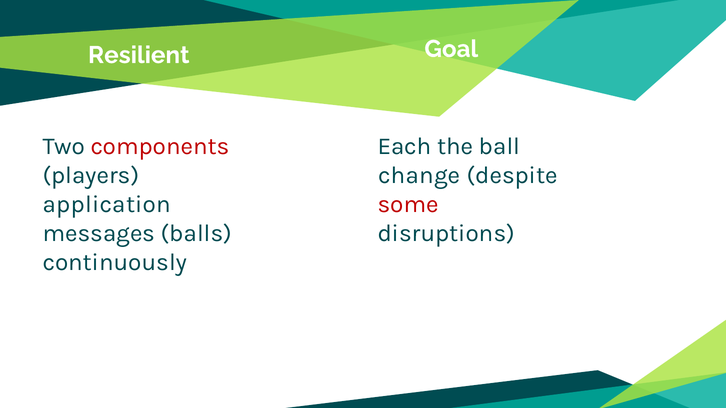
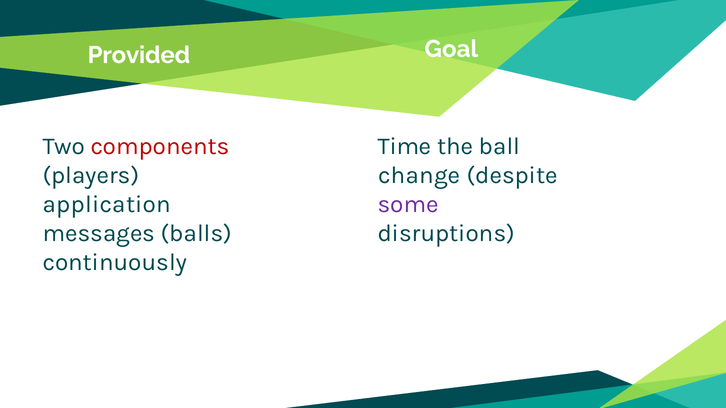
Resilient: Resilient -> Provided
Each: Each -> Time
some colour: red -> purple
